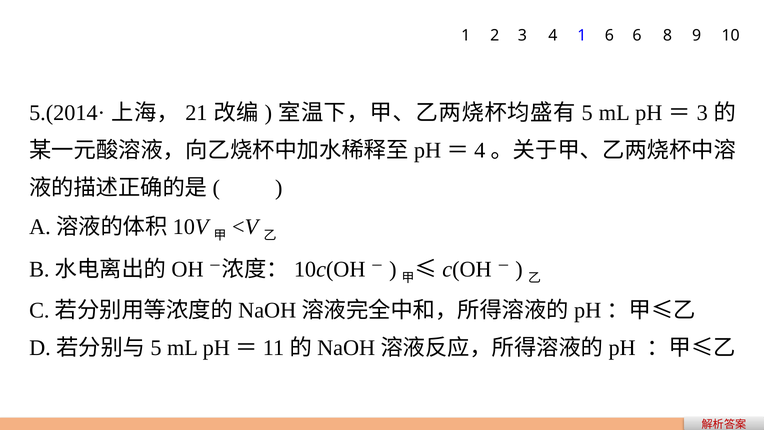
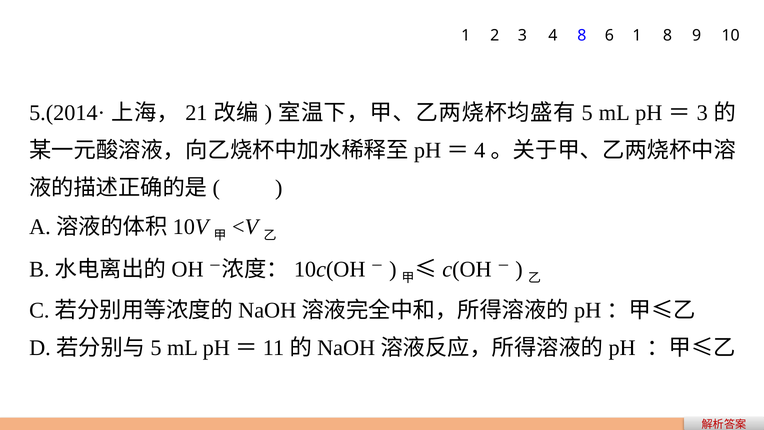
4 1: 1 -> 8
6 6: 6 -> 1
